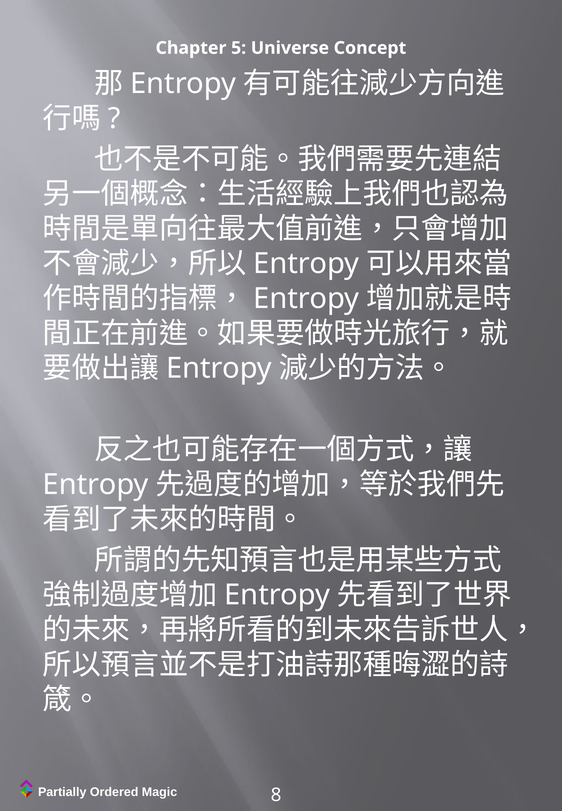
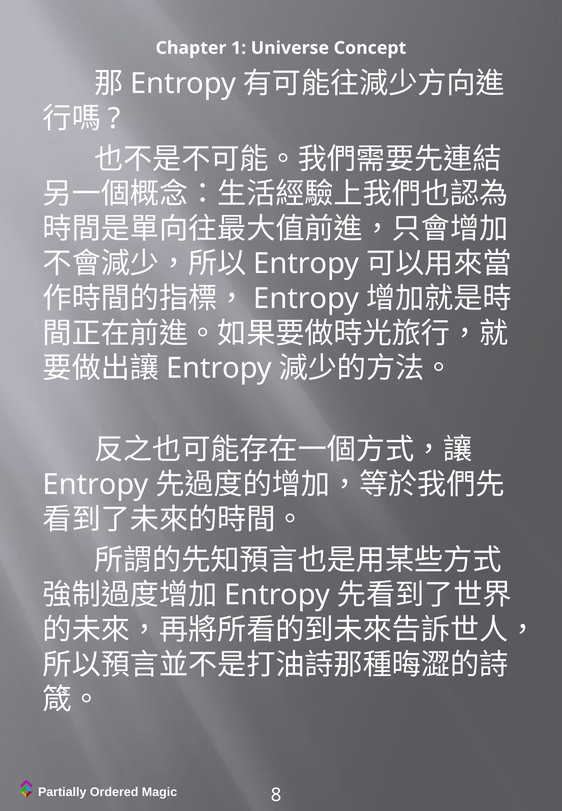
5: 5 -> 1
